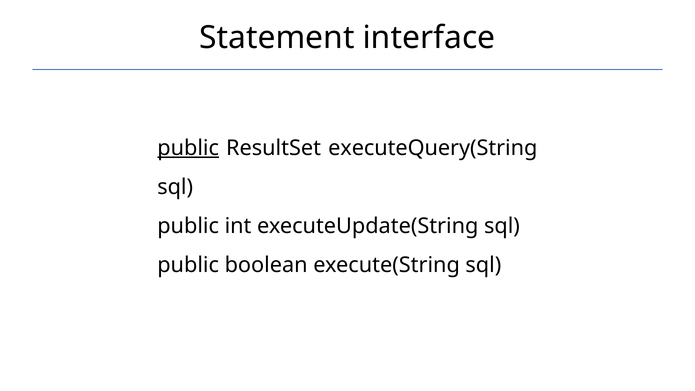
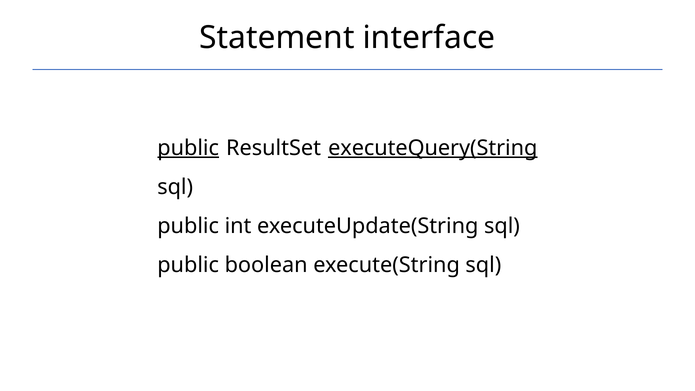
executeQuery(String underline: none -> present
